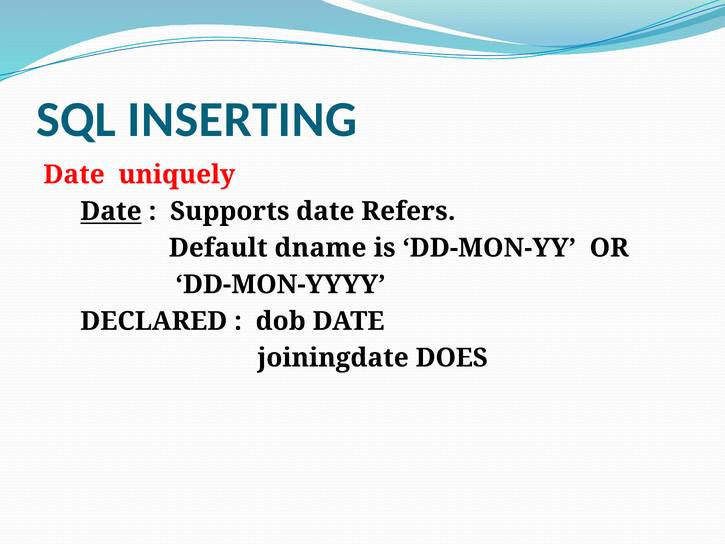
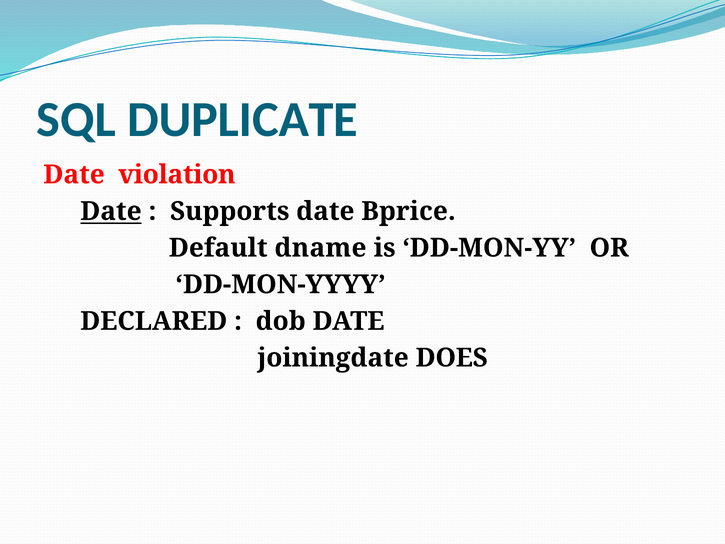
INSERTING: INSERTING -> DUPLICATE
uniquely: uniquely -> violation
Refers: Refers -> Bprice
